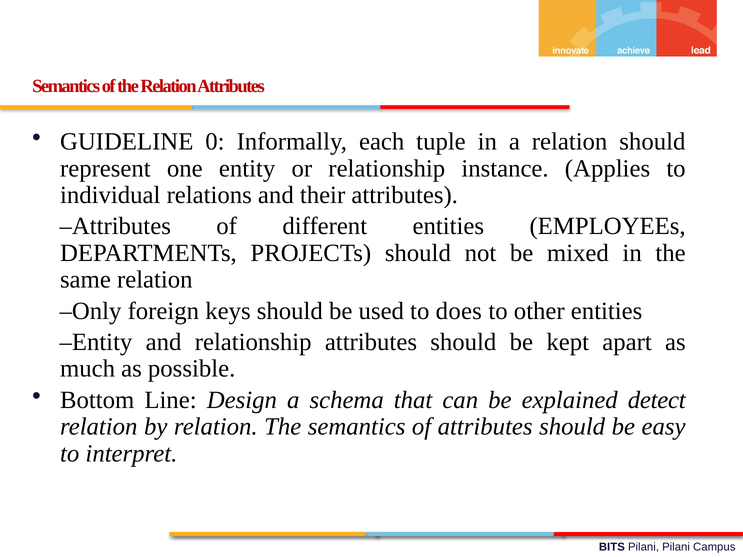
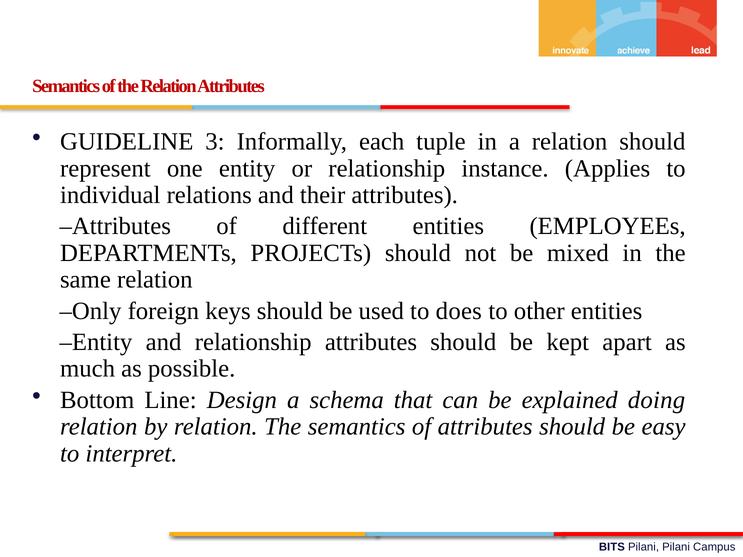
0: 0 -> 3
detect: detect -> doing
